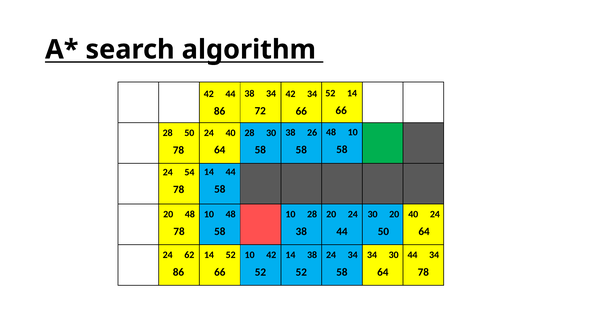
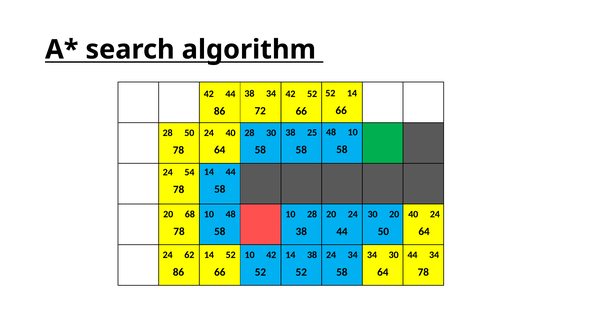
34 at (312, 94): 34 -> 52
26: 26 -> 25
20 48: 48 -> 68
